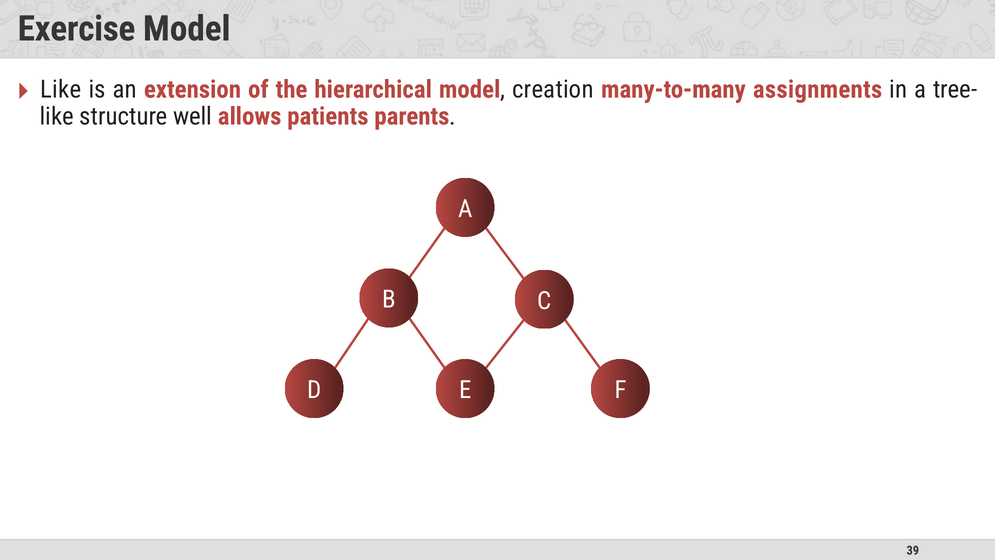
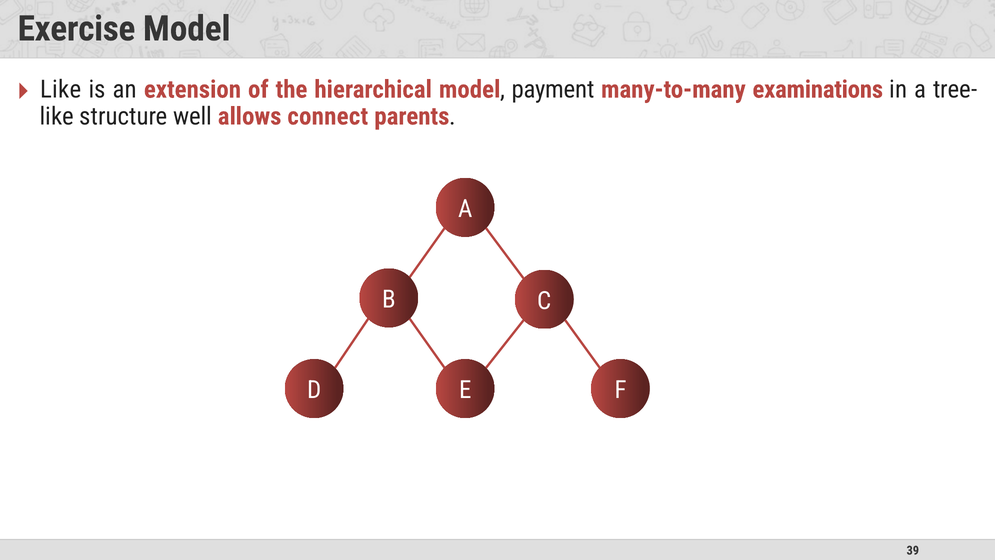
creation: creation -> payment
assignments: assignments -> examinations
patients: patients -> connect
